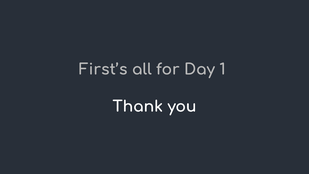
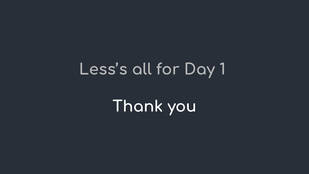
First’s: First’s -> Less’s
